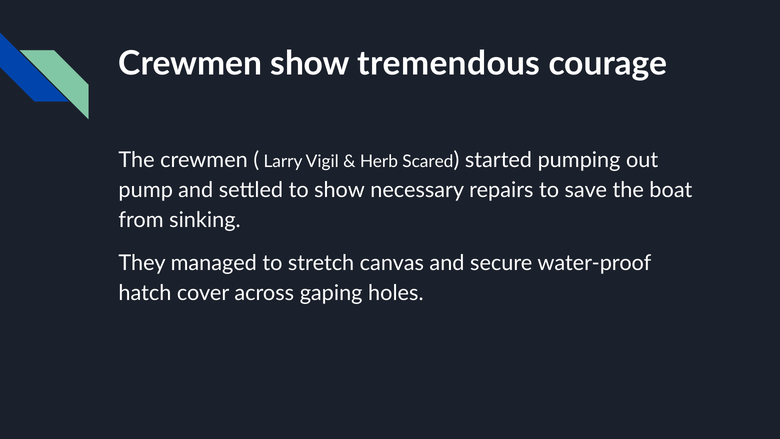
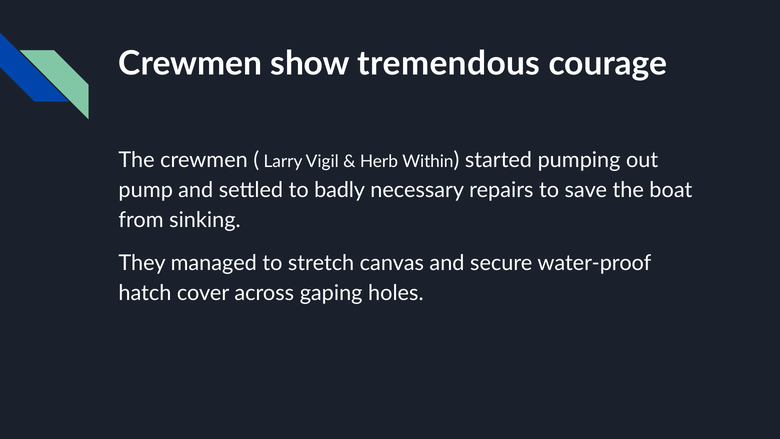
Scared: Scared -> Within
to show: show -> badly
